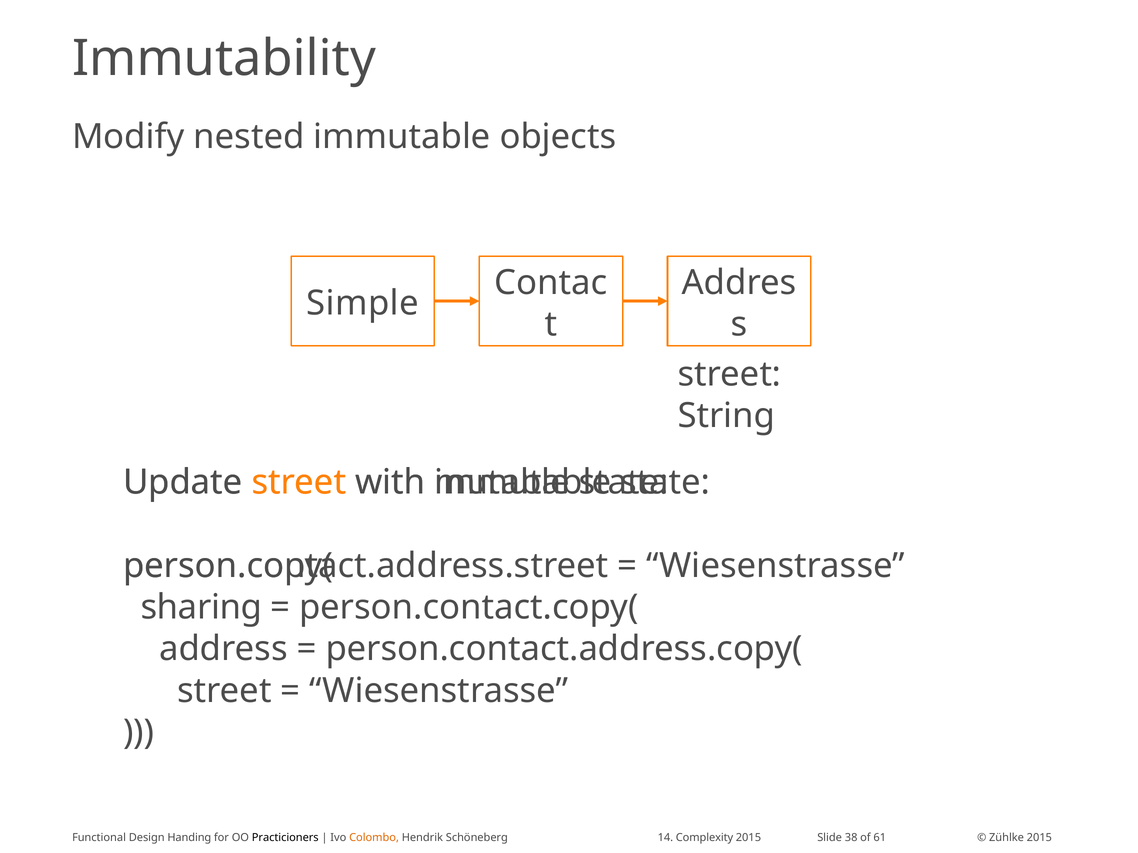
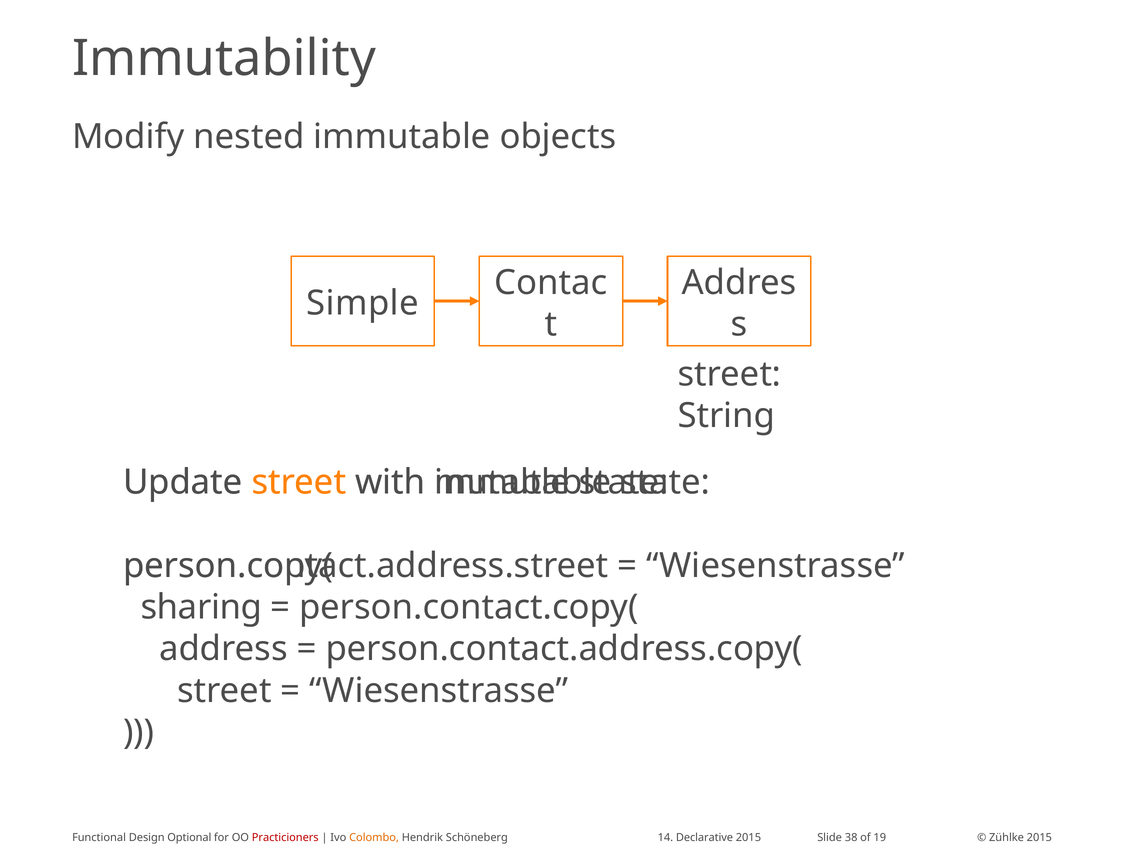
Handing: Handing -> Optional
Practicioners colour: black -> red
Complexity: Complexity -> Declarative
61: 61 -> 19
